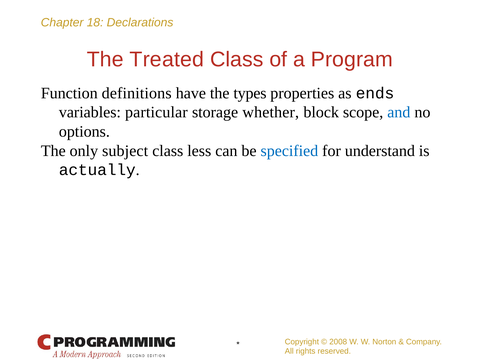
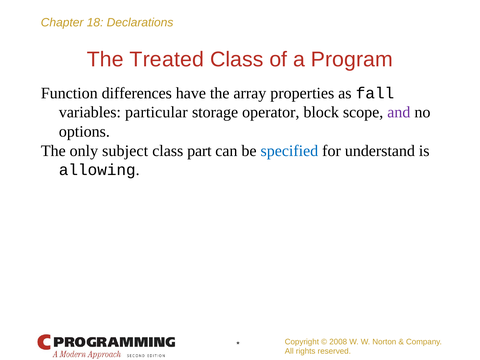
definitions: definitions -> differences
types: types -> array
ends: ends -> fall
whether: whether -> operator
and colour: blue -> purple
less: less -> part
actually: actually -> allowing
